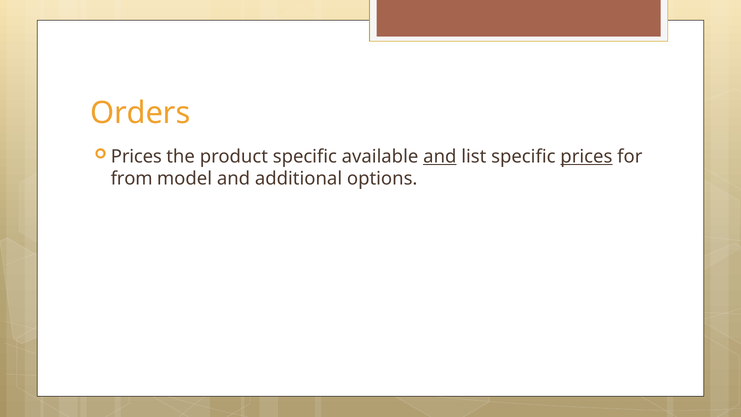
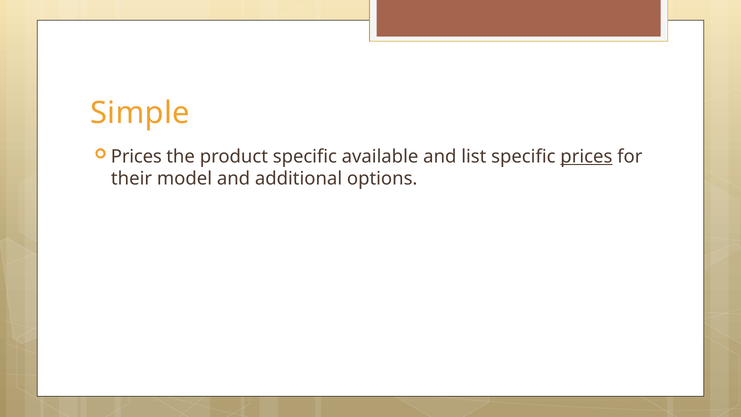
Orders: Orders -> Simple
and at (440, 156) underline: present -> none
from: from -> their
